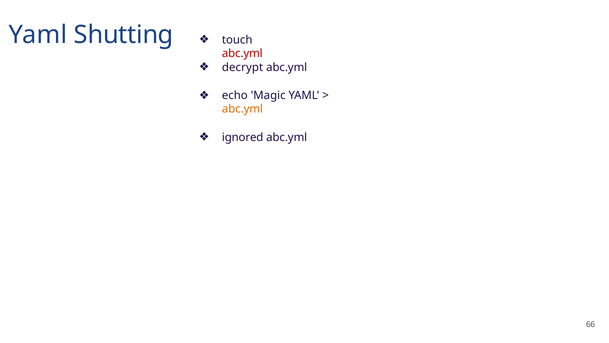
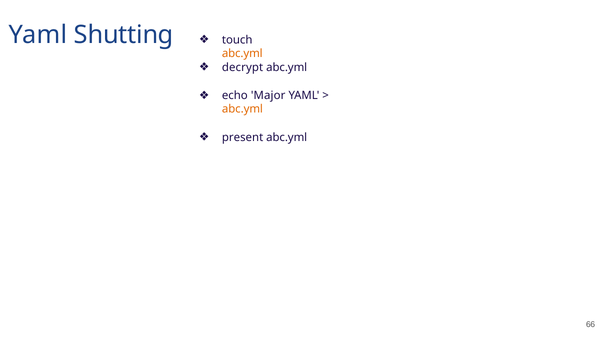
abc.yml at (242, 53) colour: red -> orange
Magic: Magic -> Major
ignored: ignored -> present
